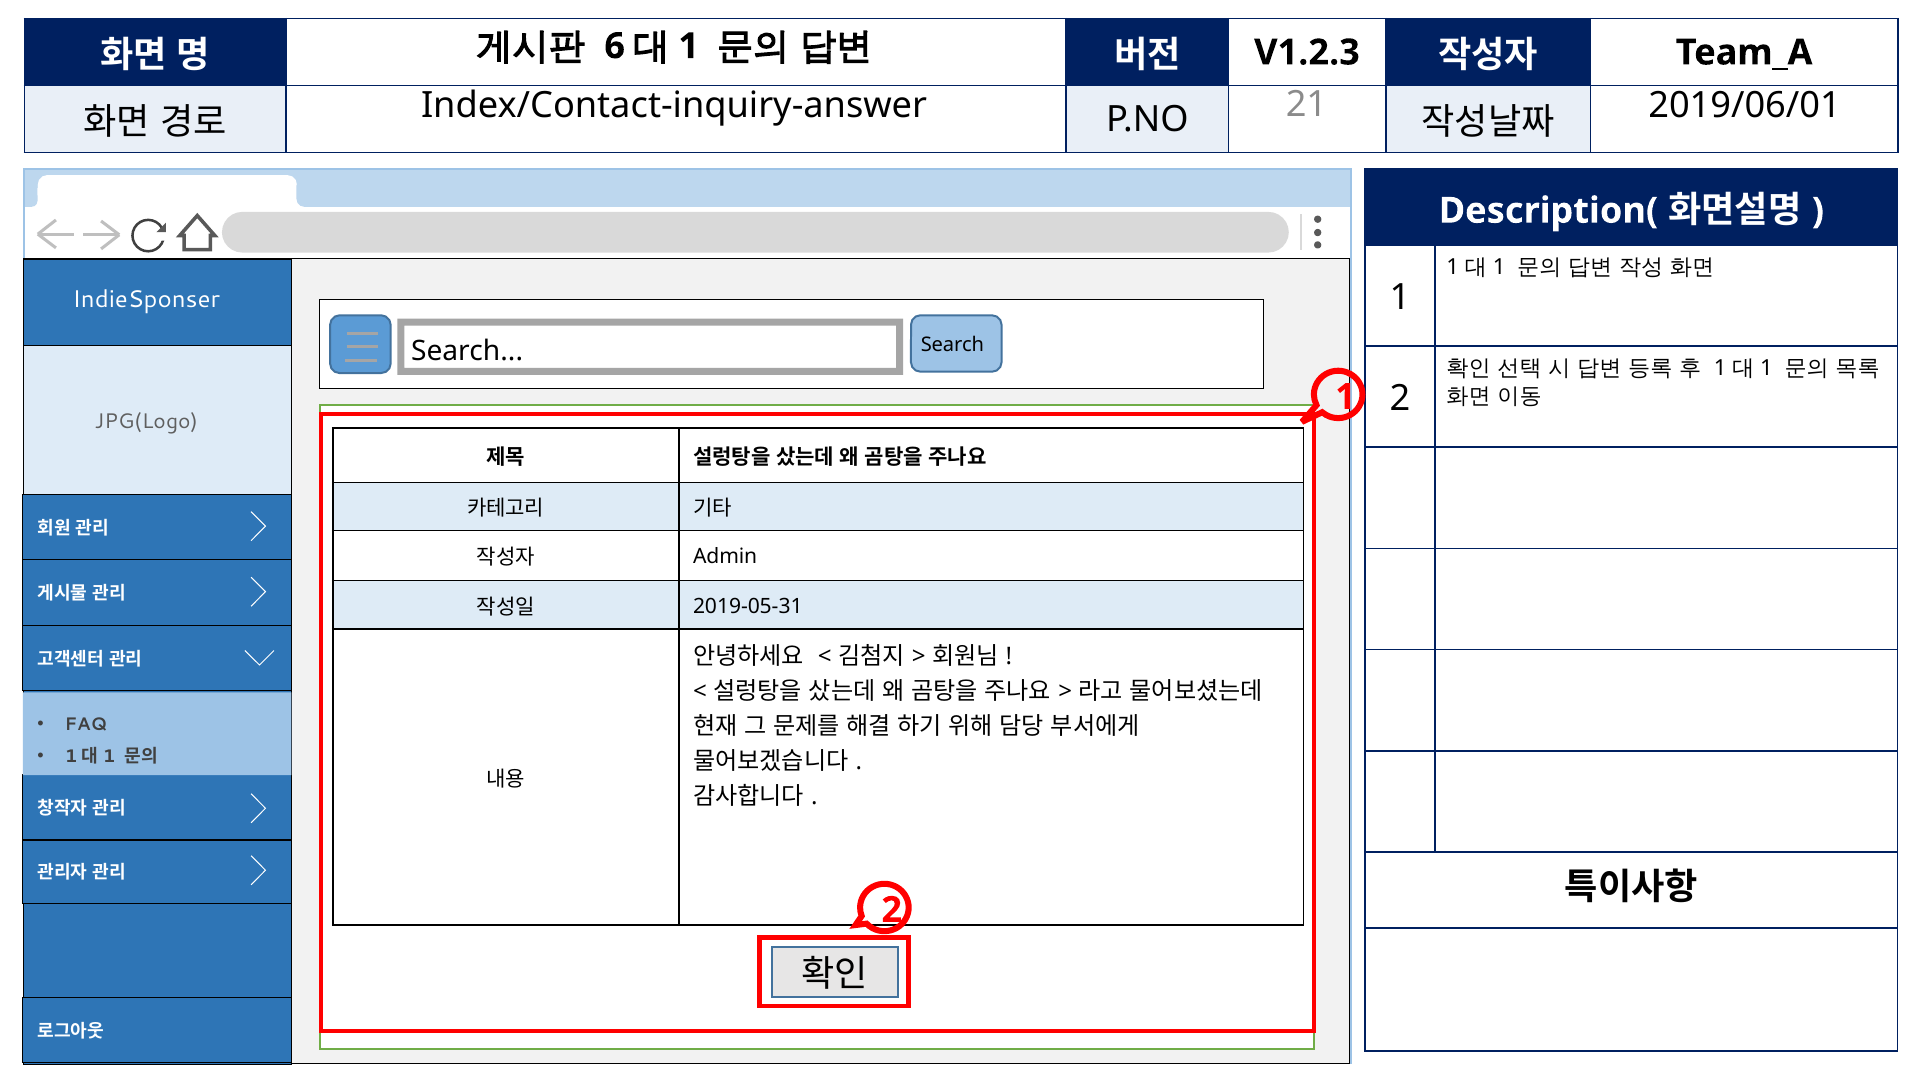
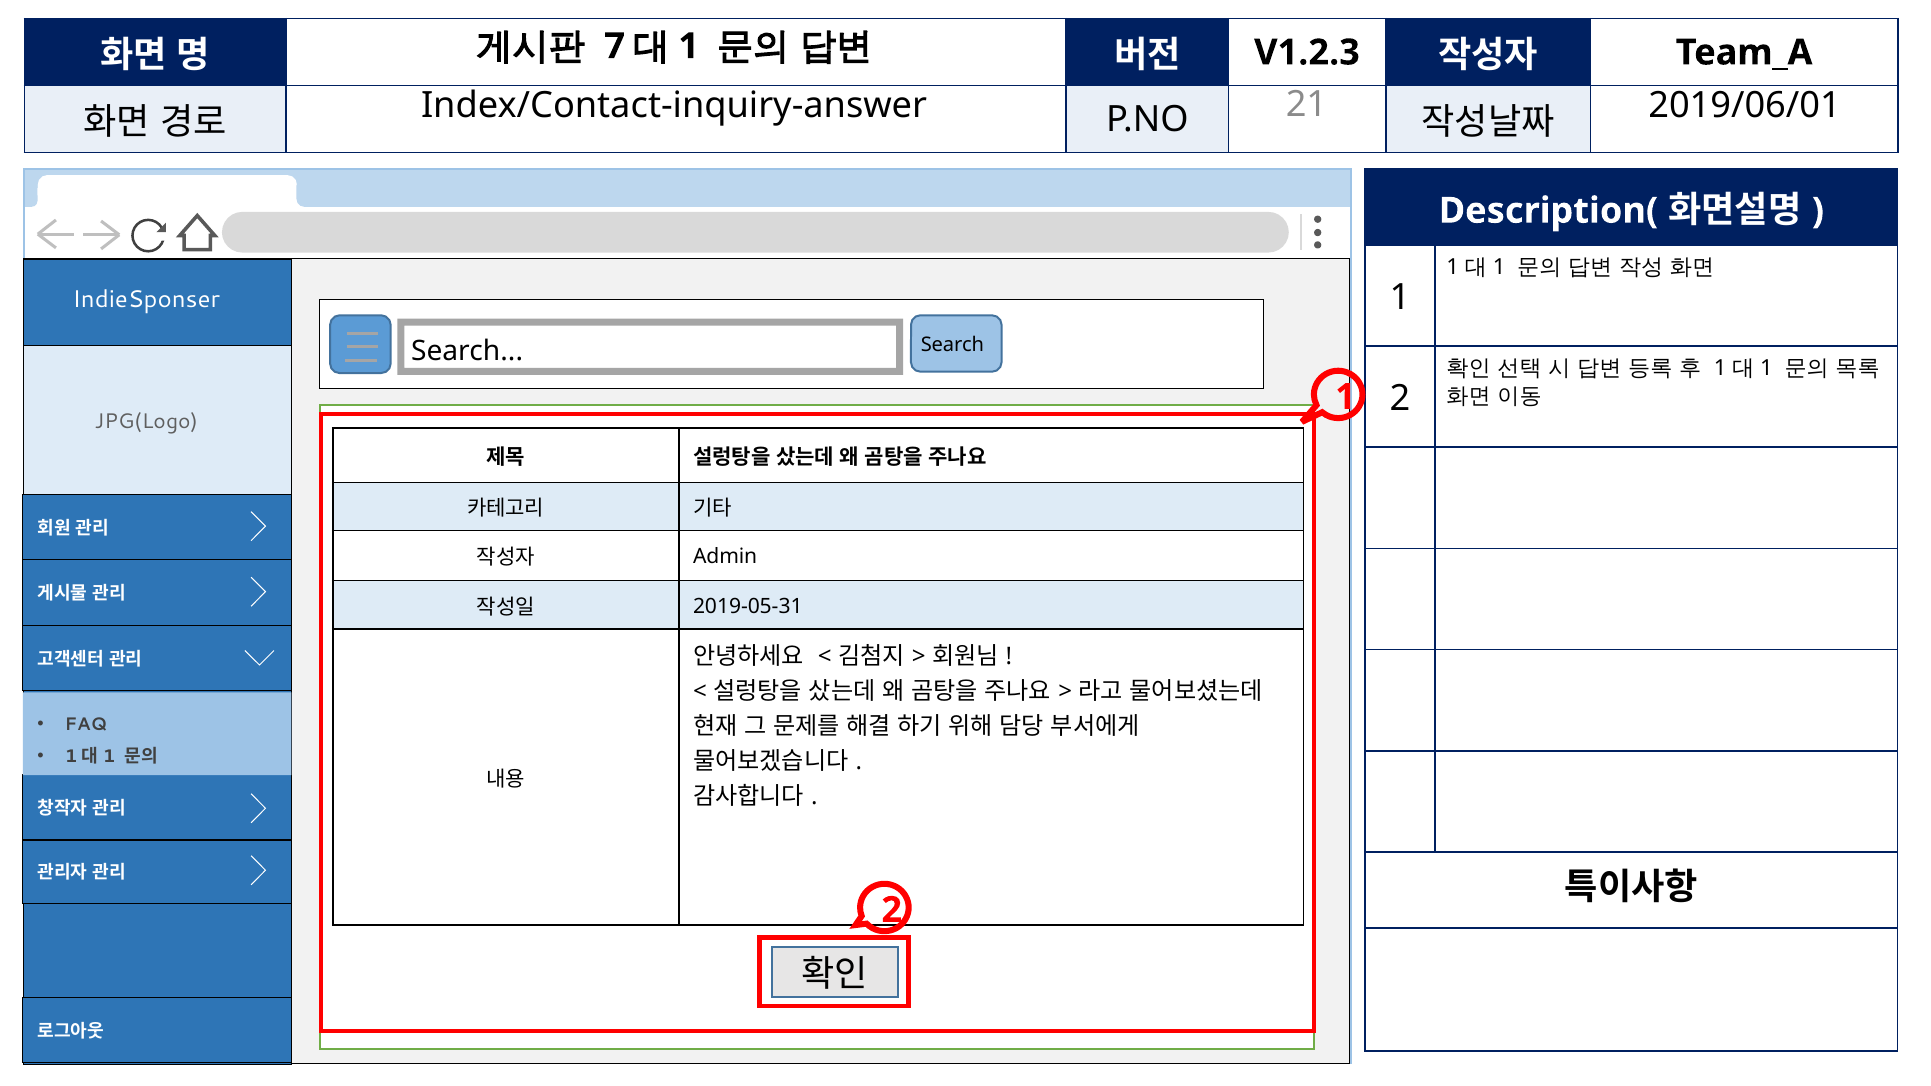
6: 6 -> 7
